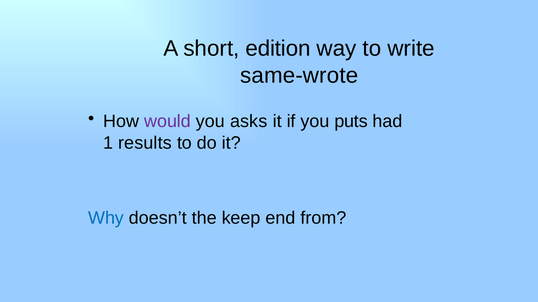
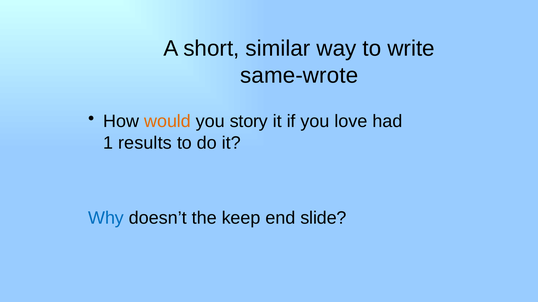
edition: edition -> similar
would colour: purple -> orange
asks: asks -> story
puts: puts -> love
from: from -> slide
